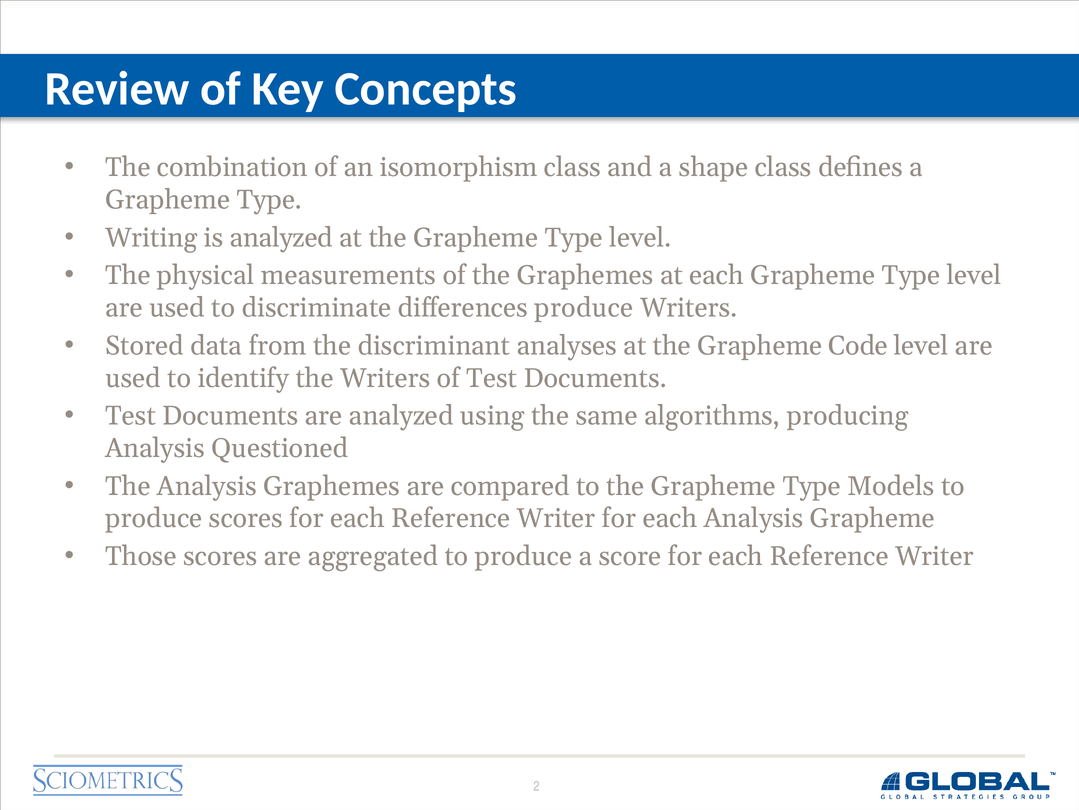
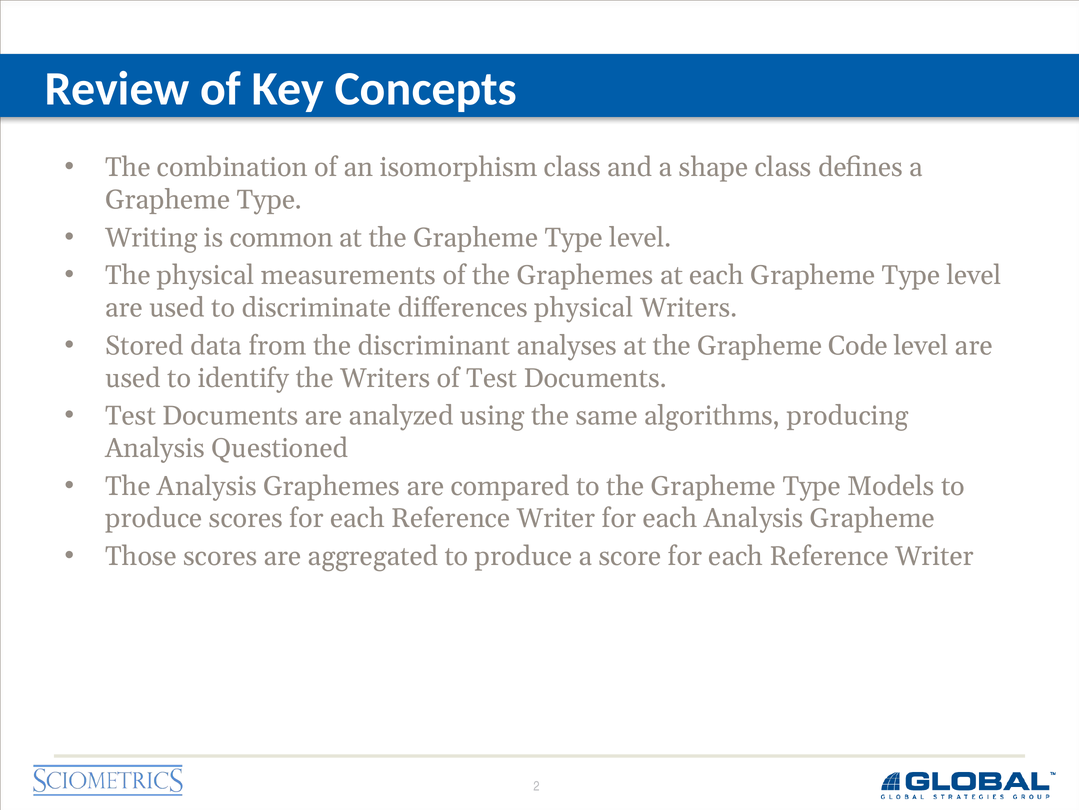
is analyzed: analyzed -> common
differences produce: produce -> physical
